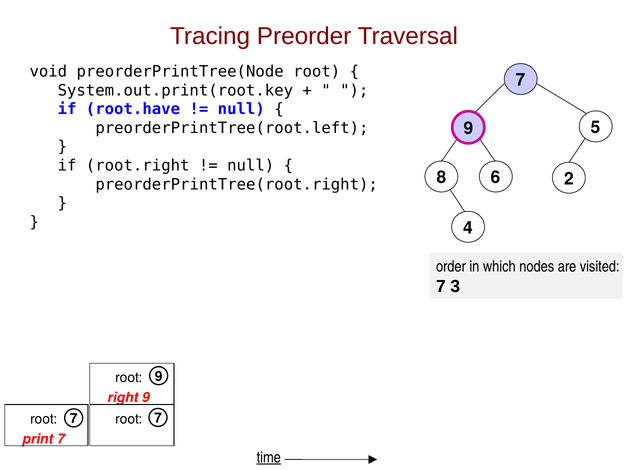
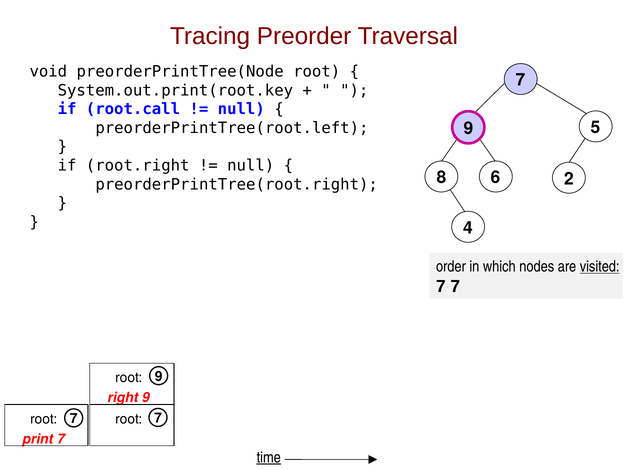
root.have: root.have -> root.call
visited underline: none -> present
3 at (455, 286): 3 -> 7
